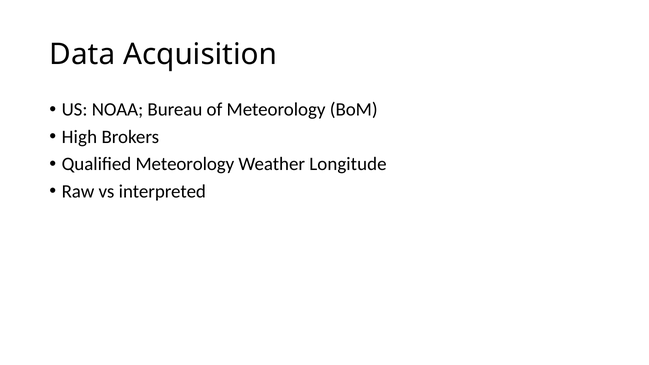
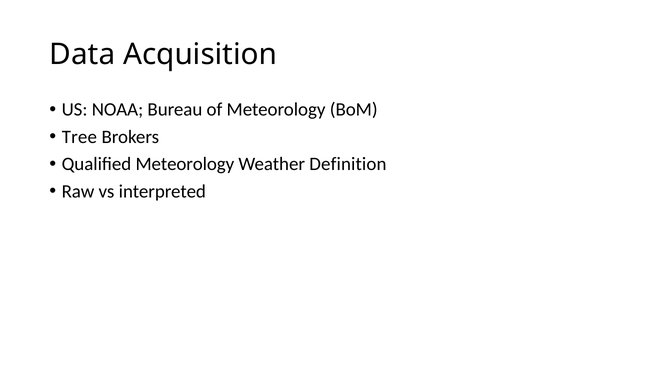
High: High -> Tree
Longitude: Longitude -> Definition
